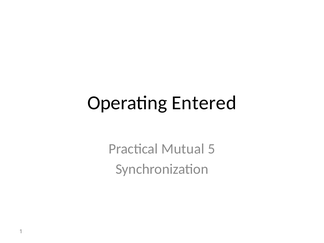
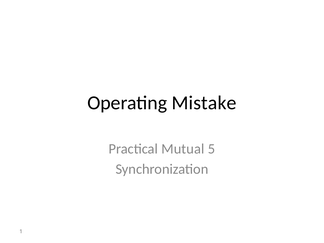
Entered: Entered -> Mistake
